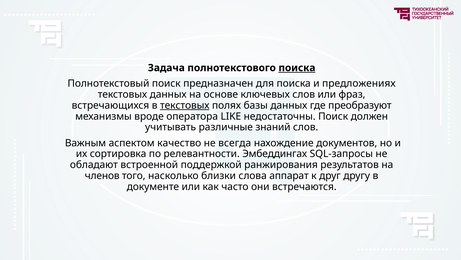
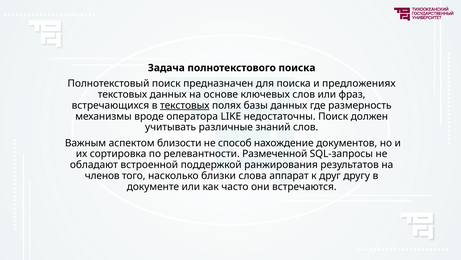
поиска at (297, 68) underline: present -> none
преобразуют: преобразуют -> размерность
качество: качество -> близости
всегда: всегда -> способ
Эмбеддингах: Эмбеддингах -> Размеченной
